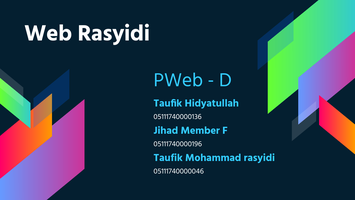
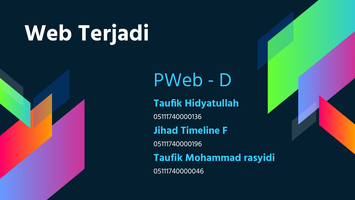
Web Rasyidi: Rasyidi -> Terjadi
Member: Member -> Timeline
